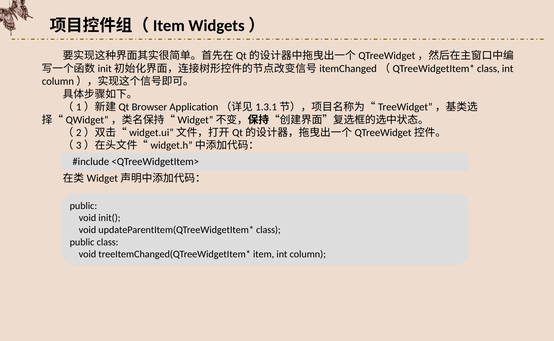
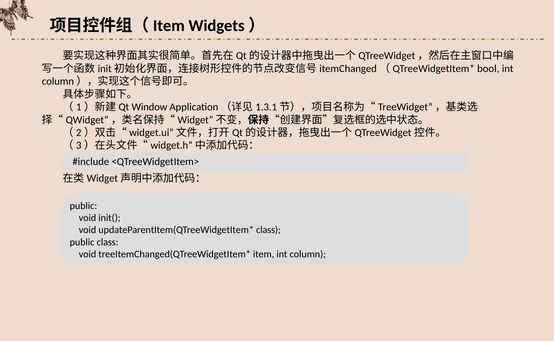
class at (488, 69): class -> bool
Browser: Browser -> Window
